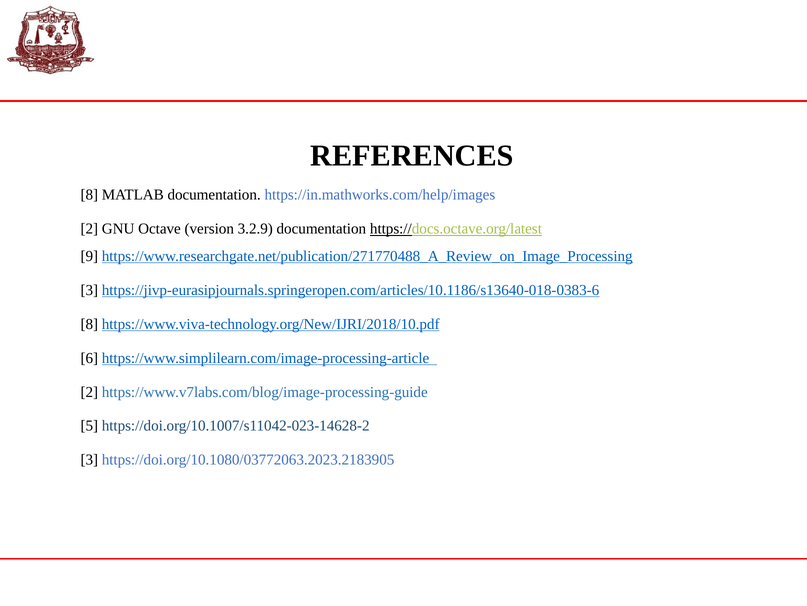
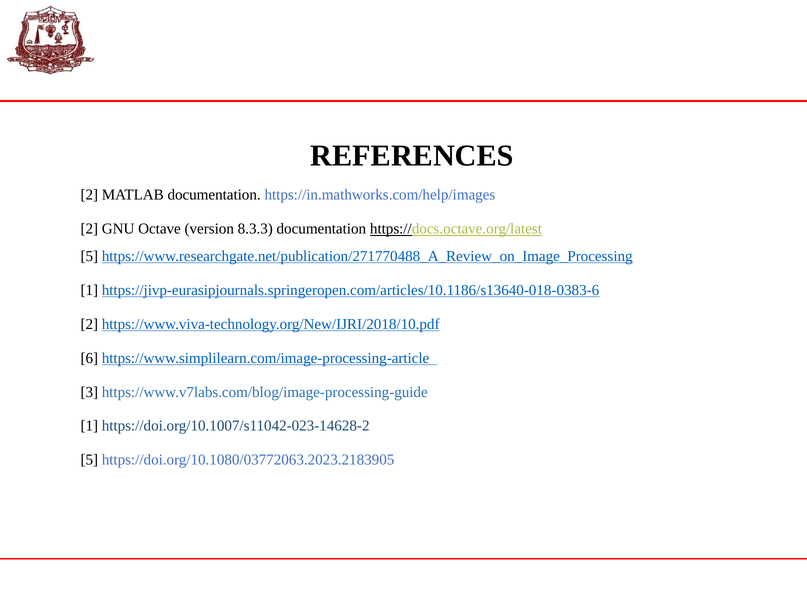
8 at (89, 195): 8 -> 2
3.2.9: 3.2.9 -> 8.3.3
9 at (89, 256): 9 -> 5
3 at (89, 290): 3 -> 1
8 at (89, 324): 8 -> 2
2 at (89, 392): 2 -> 3
5 at (89, 425): 5 -> 1
3 at (89, 459): 3 -> 5
